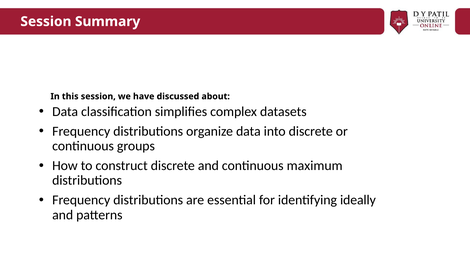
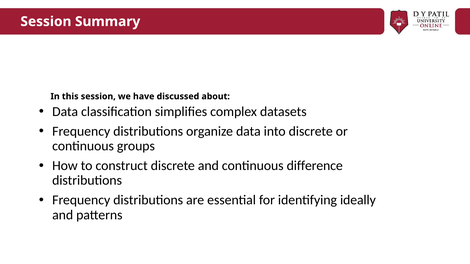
maximum: maximum -> difference
